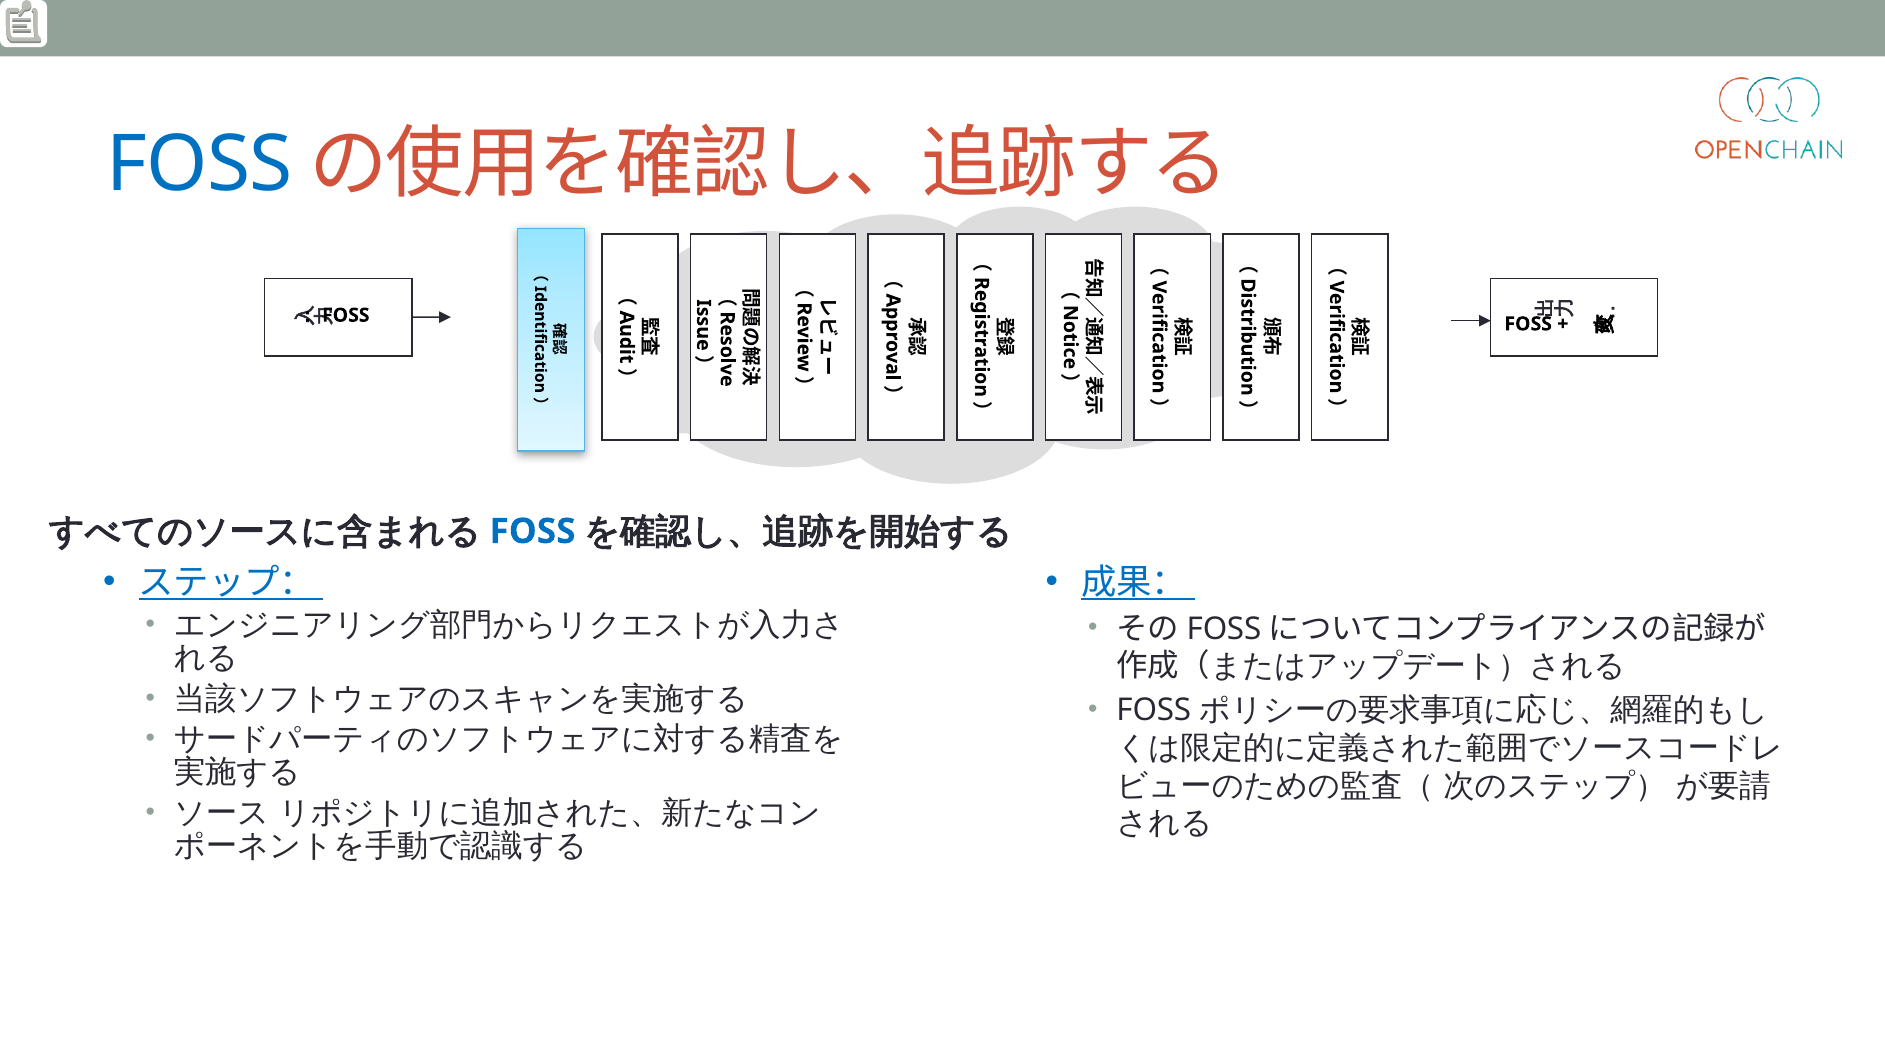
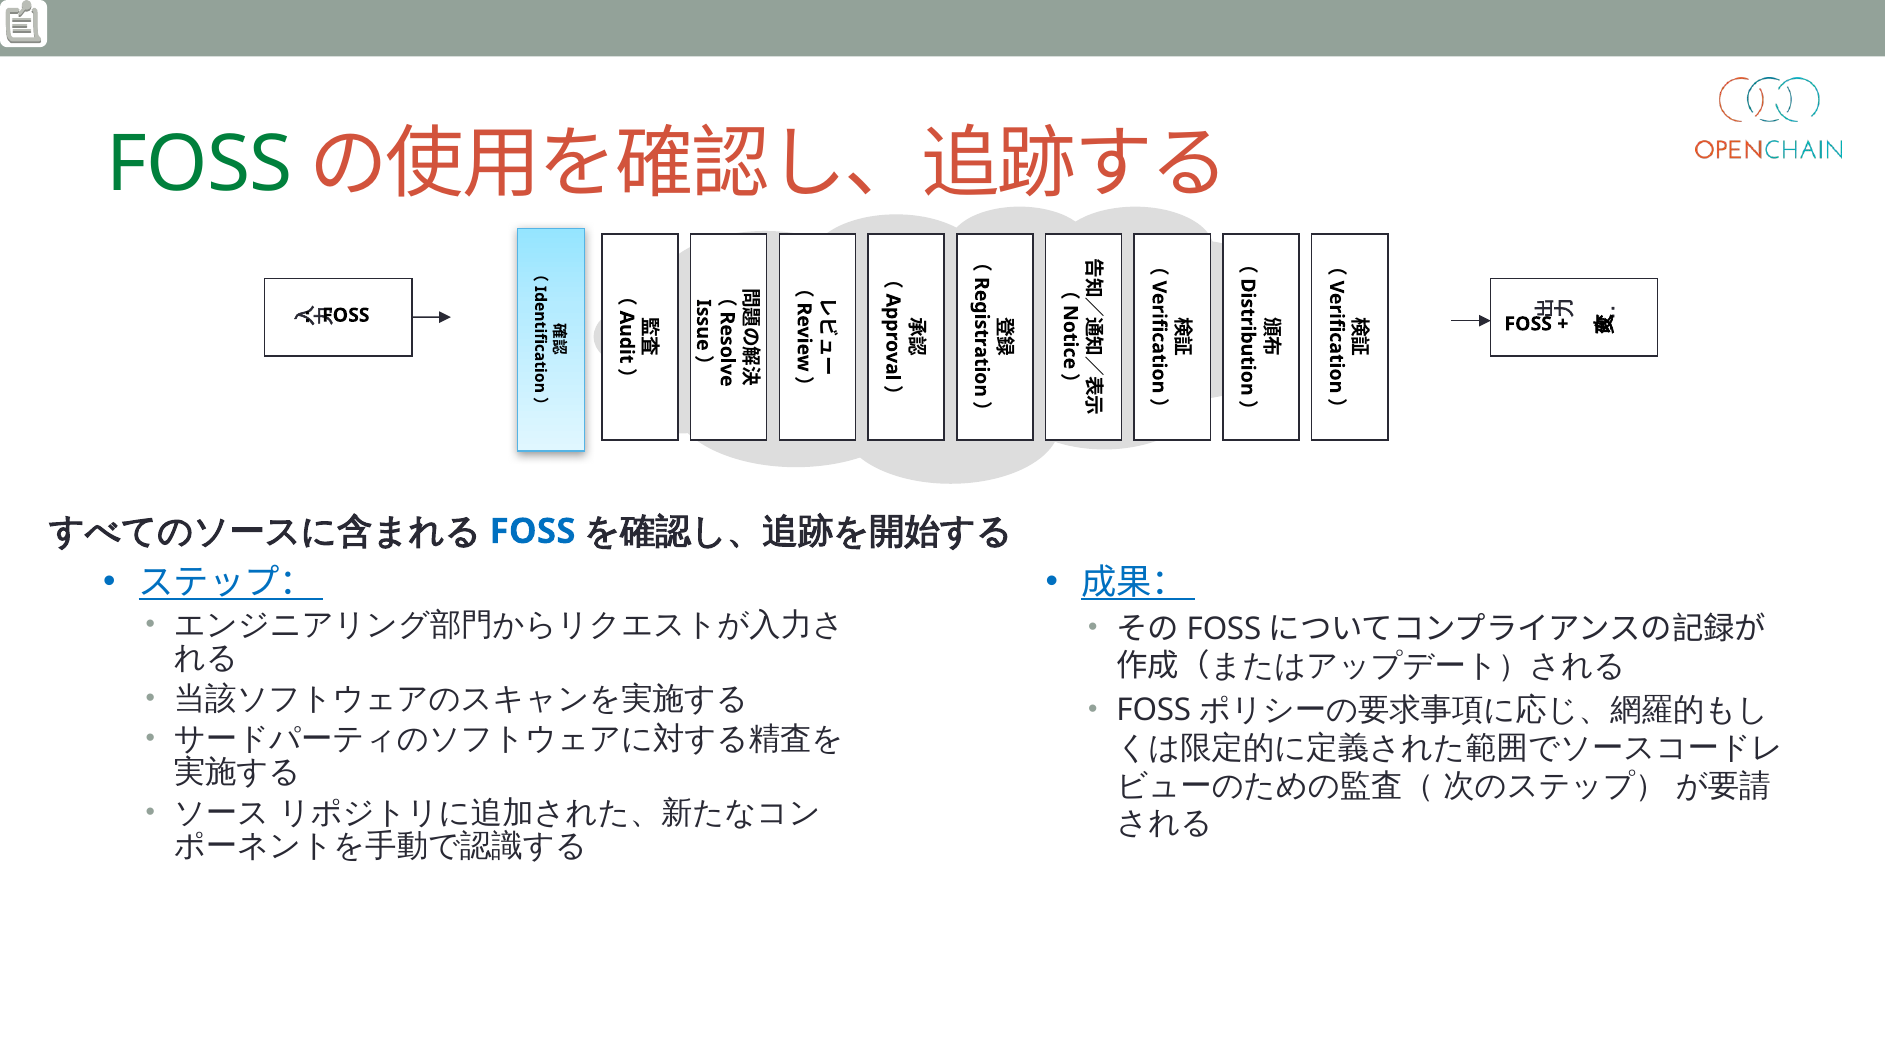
FOSS at (200, 164) colour: blue -> green
